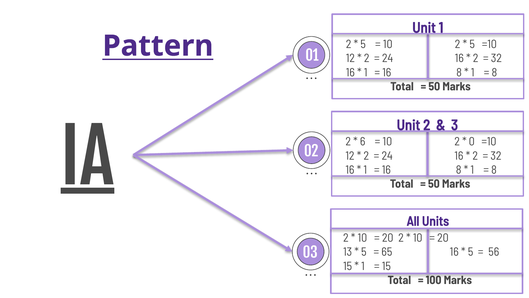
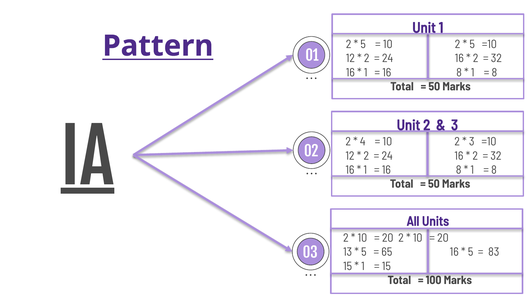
6: 6 -> 4
0 at (472, 141): 0 -> 3
56: 56 -> 83
